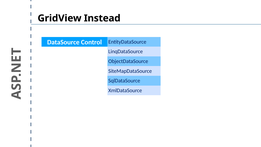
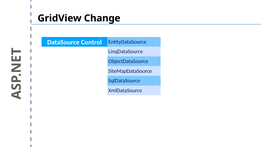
Instead: Instead -> Change
